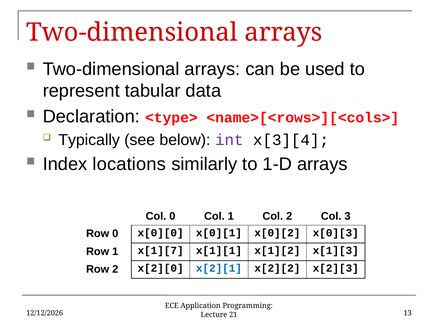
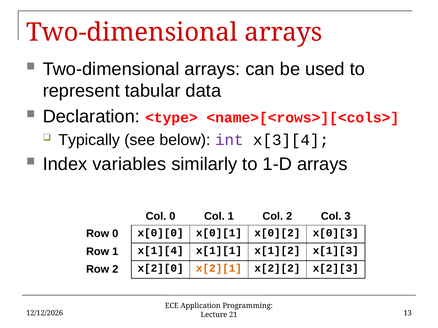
locations: locations -> variables
x[1][7: x[1][7 -> x[1][4
x[2][1 colour: blue -> orange
